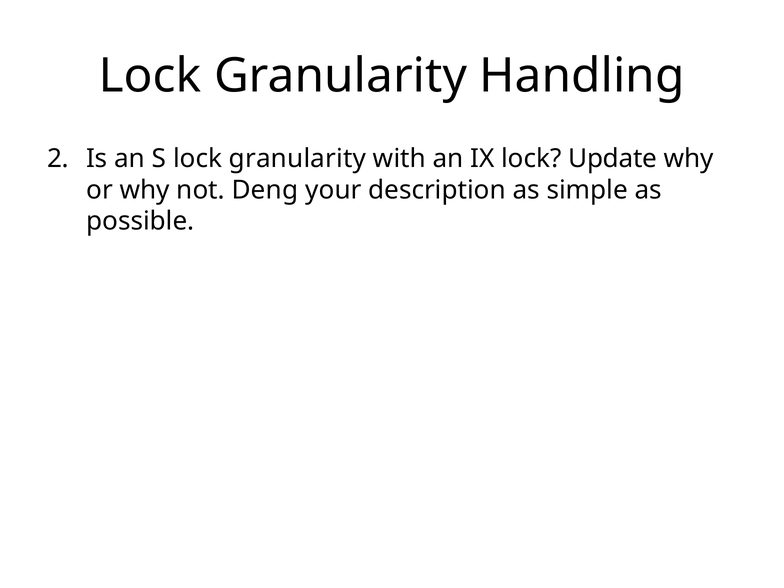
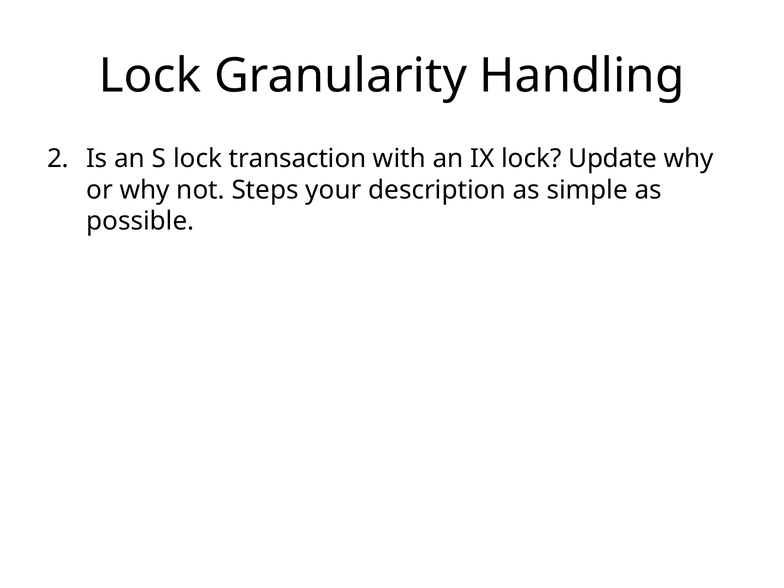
S lock granularity: granularity -> transaction
Deng: Deng -> Steps
